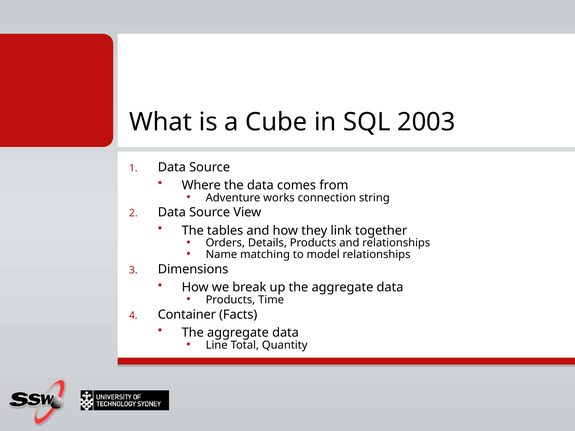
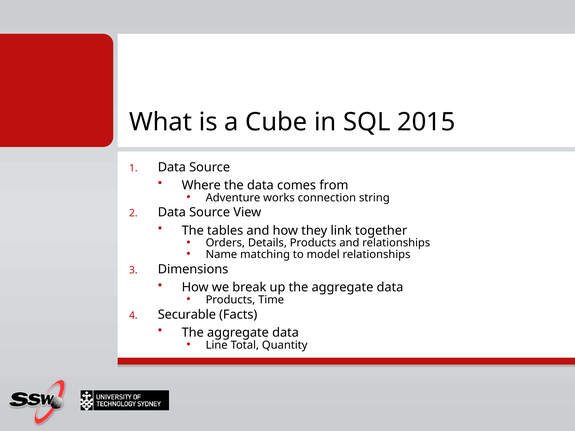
2003: 2003 -> 2015
Container: Container -> Securable
